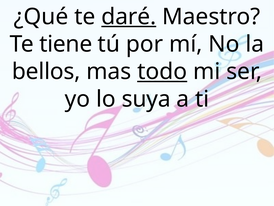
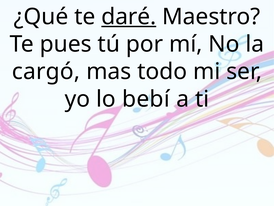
tiene: tiene -> pues
bellos: bellos -> cargó
todo underline: present -> none
suya: suya -> bebí
